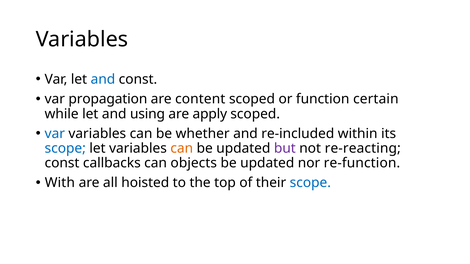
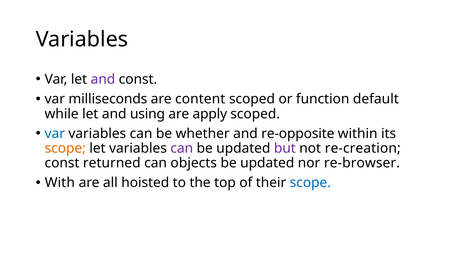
and at (103, 79) colour: blue -> purple
propagation: propagation -> milliseconds
certain: certain -> default
re-included: re-included -> re-opposite
scope at (65, 148) colour: blue -> orange
can at (182, 148) colour: orange -> purple
re-reacting: re-reacting -> re-creation
callbacks: callbacks -> returned
re-function: re-function -> re-browser
